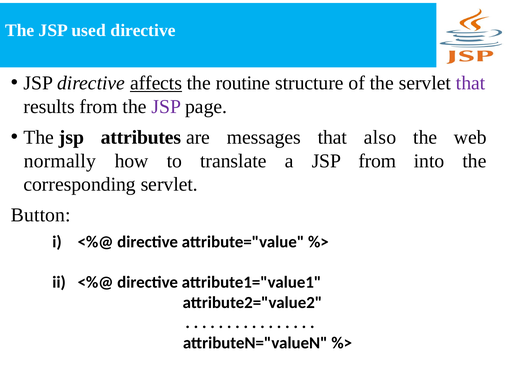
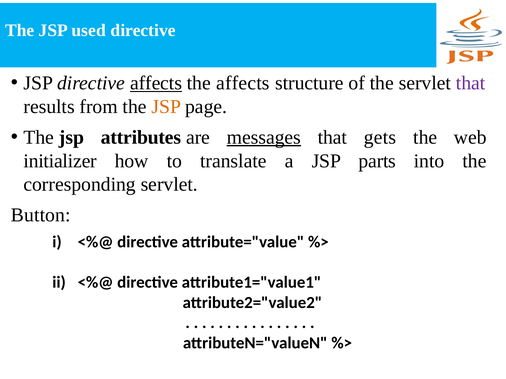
the routine: routine -> affects
JSP at (166, 107) colour: purple -> orange
messages underline: none -> present
also: also -> gets
normally: normally -> initializer
JSP from: from -> parts
